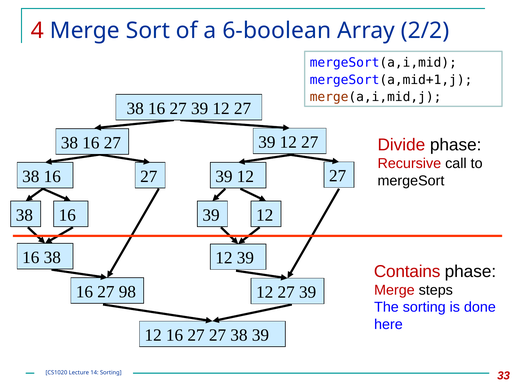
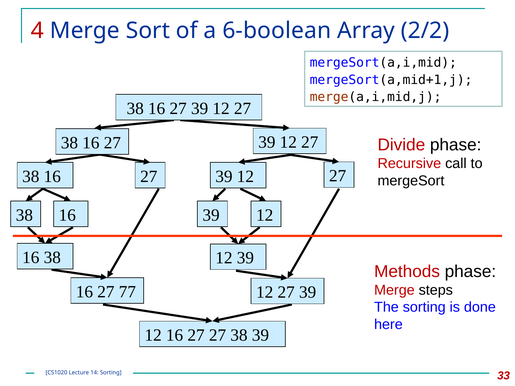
Contains: Contains -> Methods
98: 98 -> 77
